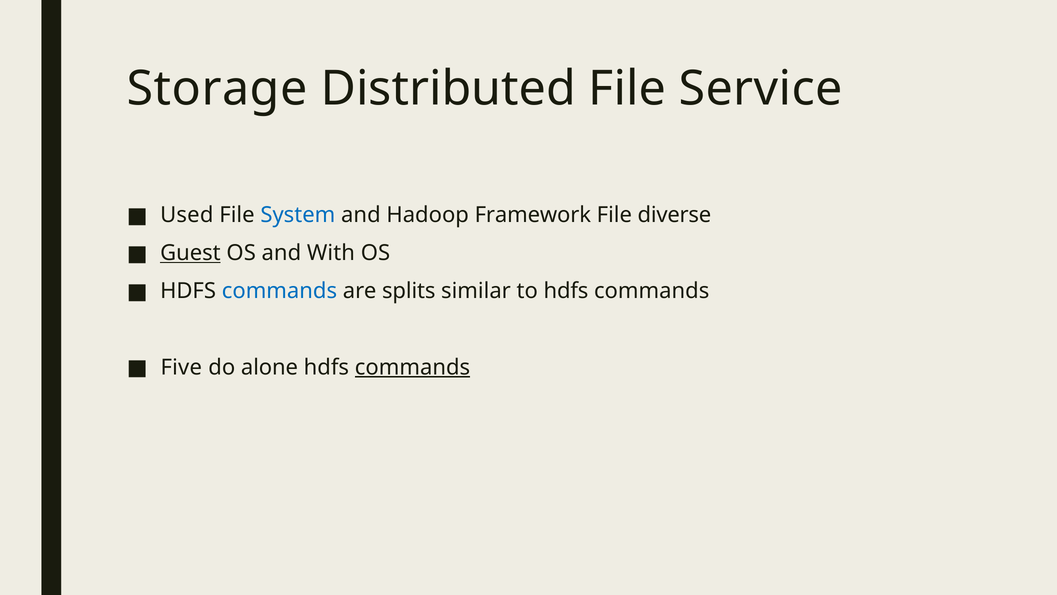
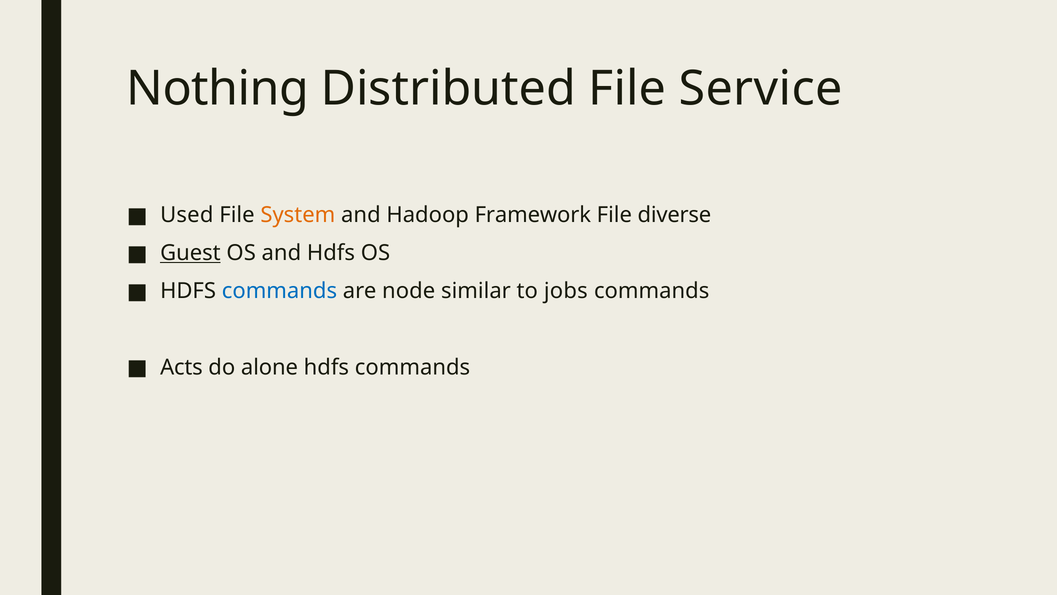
Storage: Storage -> Nothing
System colour: blue -> orange
and With: With -> Hdfs
splits: splits -> node
to hdfs: hdfs -> jobs
Five: Five -> Acts
commands at (412, 367) underline: present -> none
